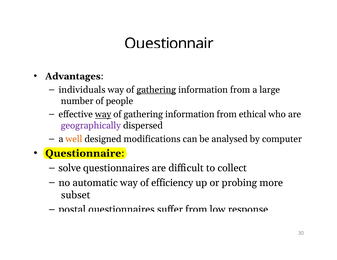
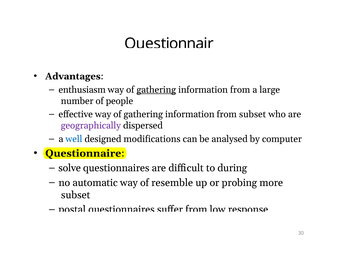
individuals: individuals -> enthusiasm
way at (103, 115) underline: present -> none
from ethical: ethical -> subset
well colour: orange -> blue
collect: collect -> during
efficiency: efficiency -> resemble
